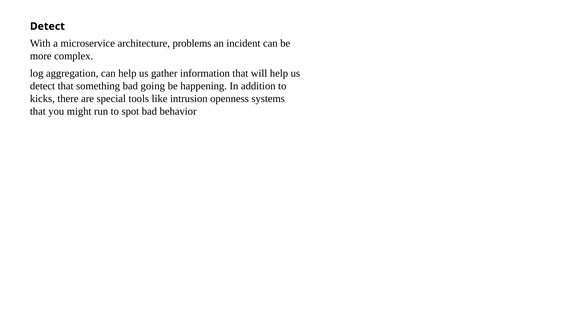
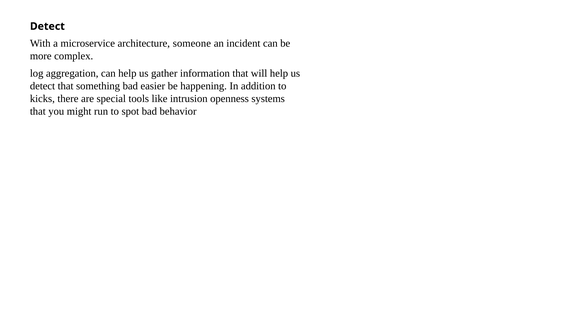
problems: problems -> someone
going: going -> easier
